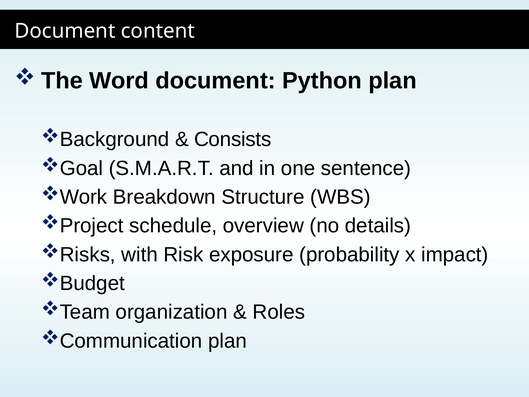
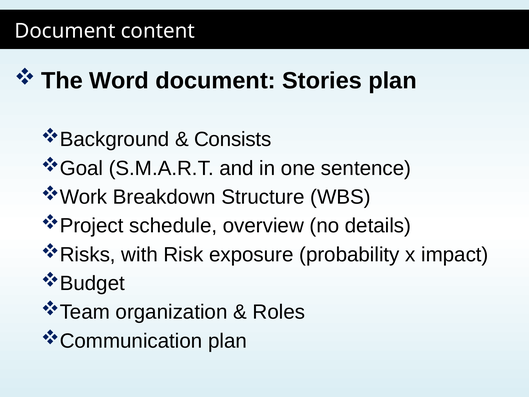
Python: Python -> Stories
